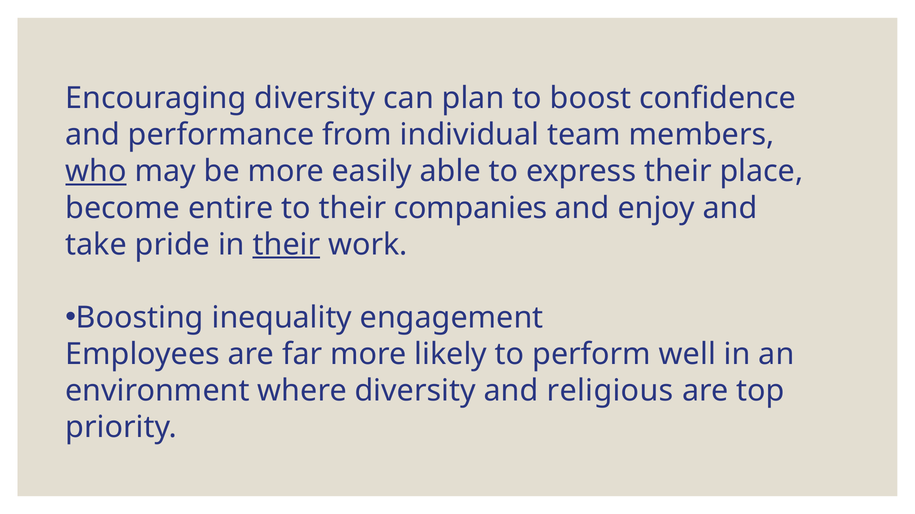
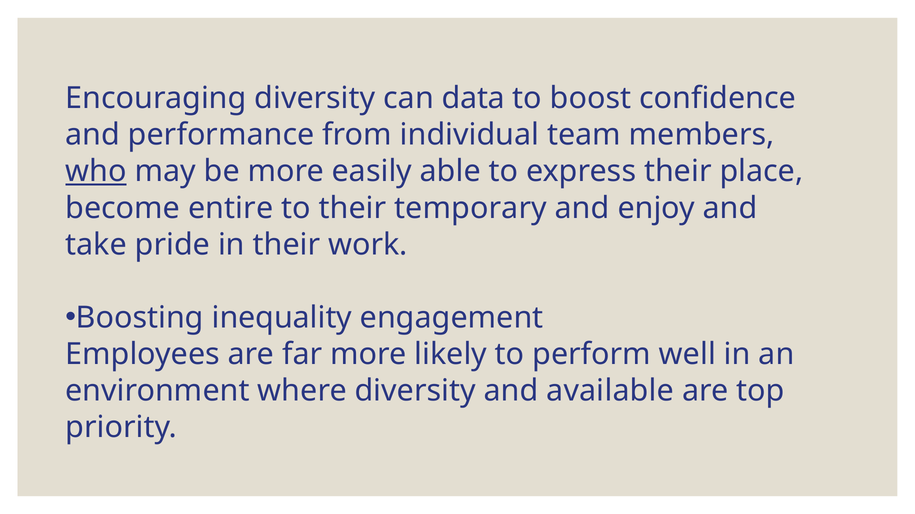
plan: plan -> data
companies: companies -> temporary
their at (286, 245) underline: present -> none
religious: religious -> available
